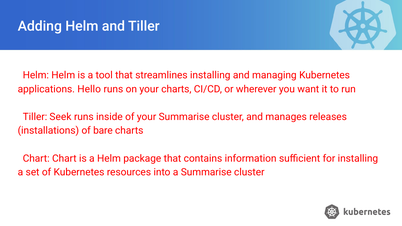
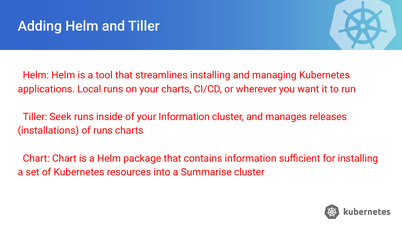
Hello: Hello -> Local
your Summarise: Summarise -> Information
of bare: bare -> runs
